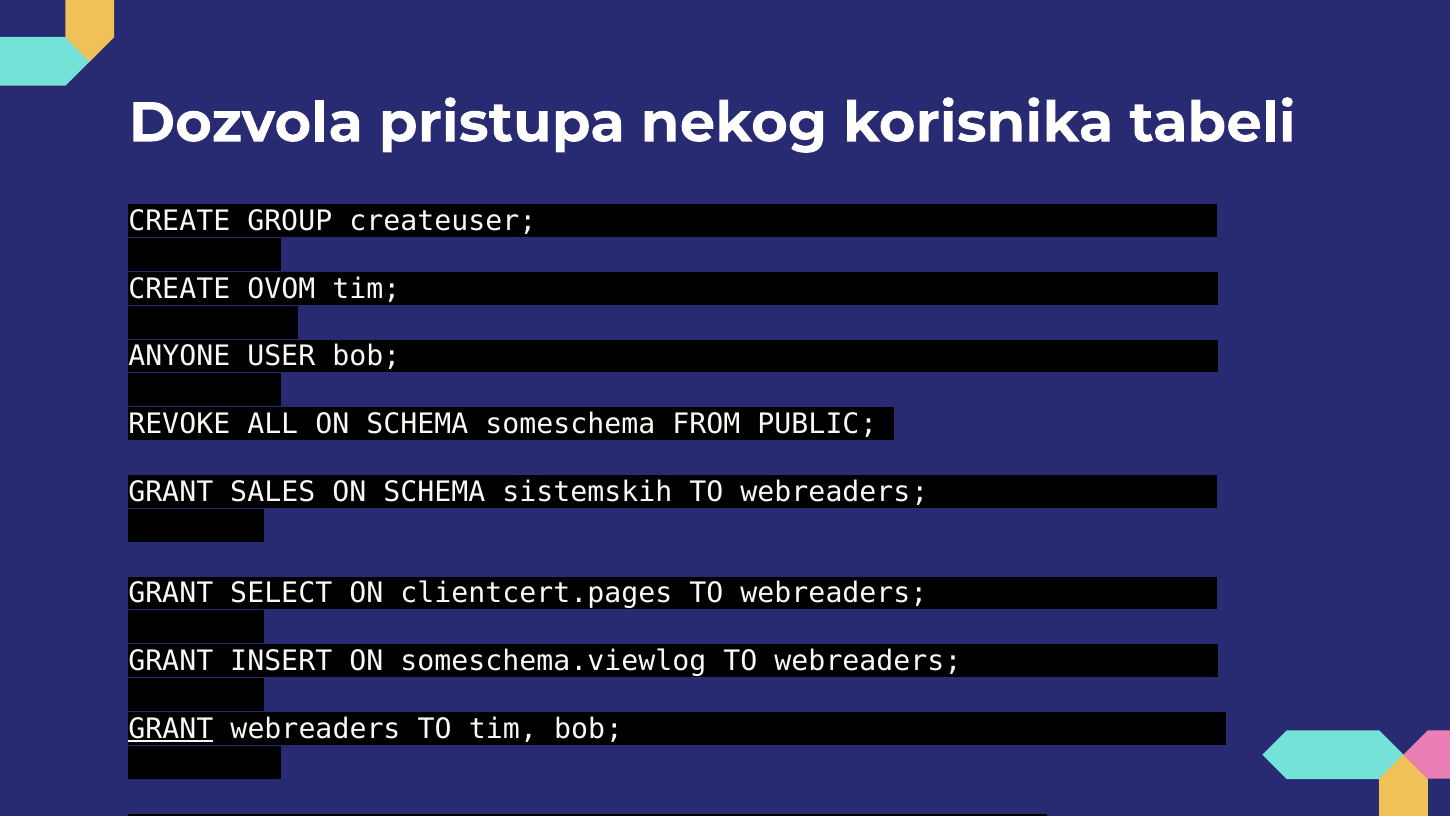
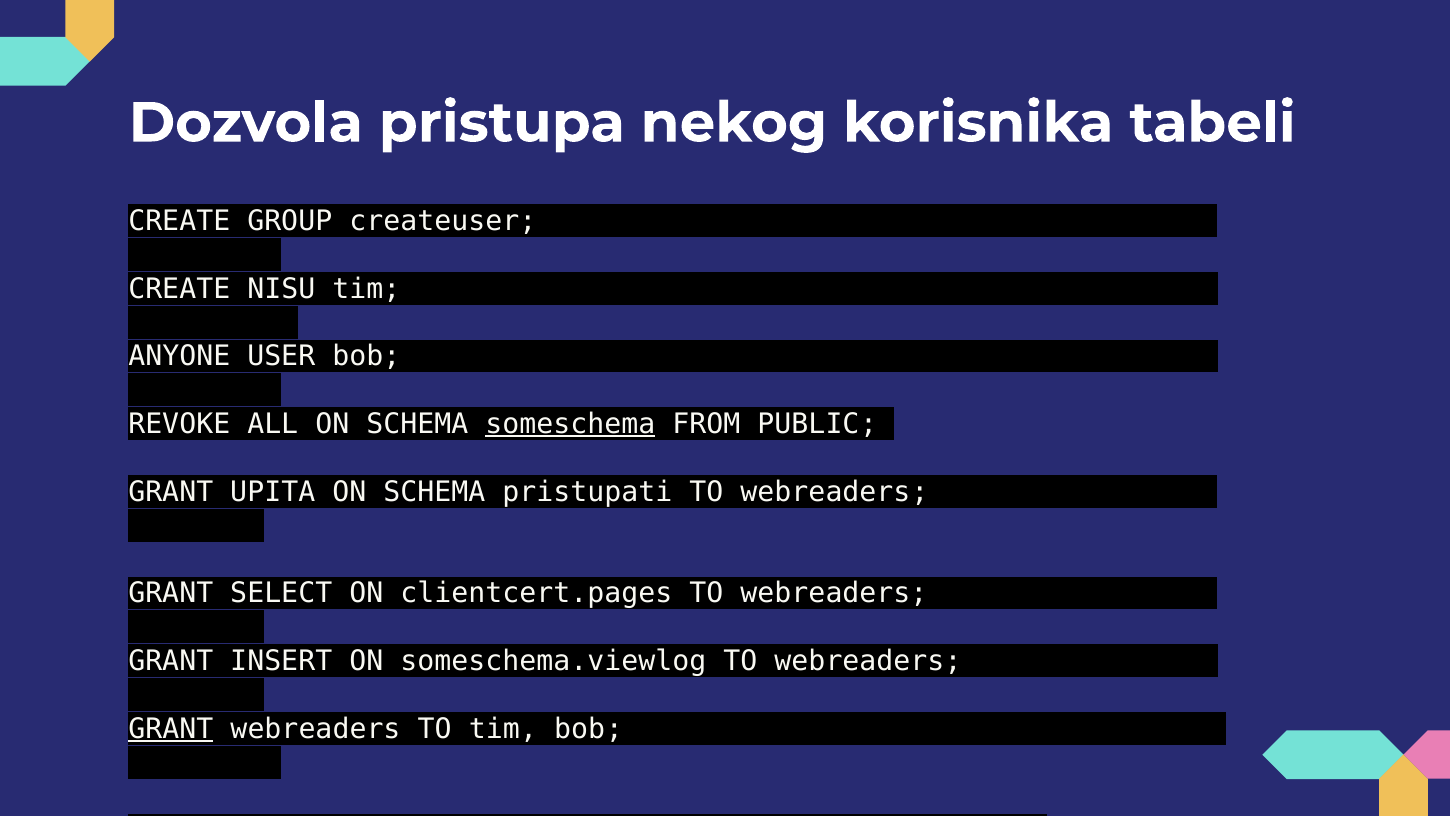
OVOM: OVOM -> NISU
someschema at (570, 424) underline: none -> present
SALES: SALES -> UPITA
sistemskih: sistemskih -> pristupati
